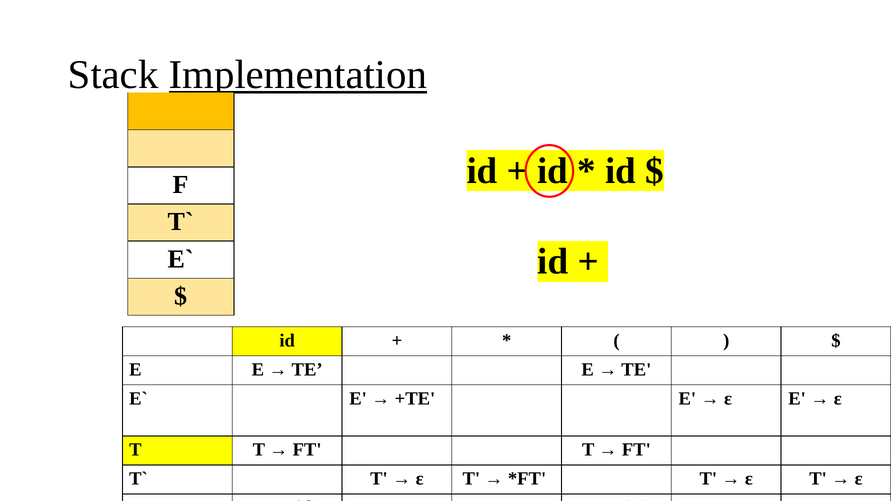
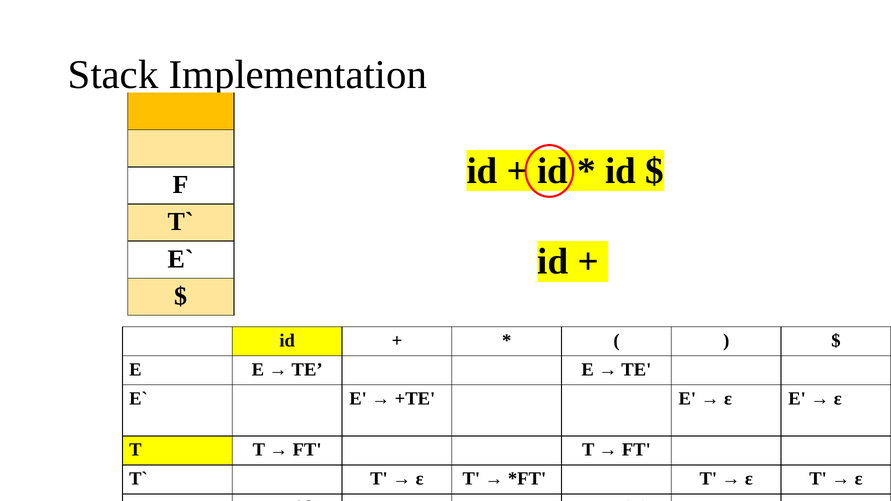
Implementation underline: present -> none
